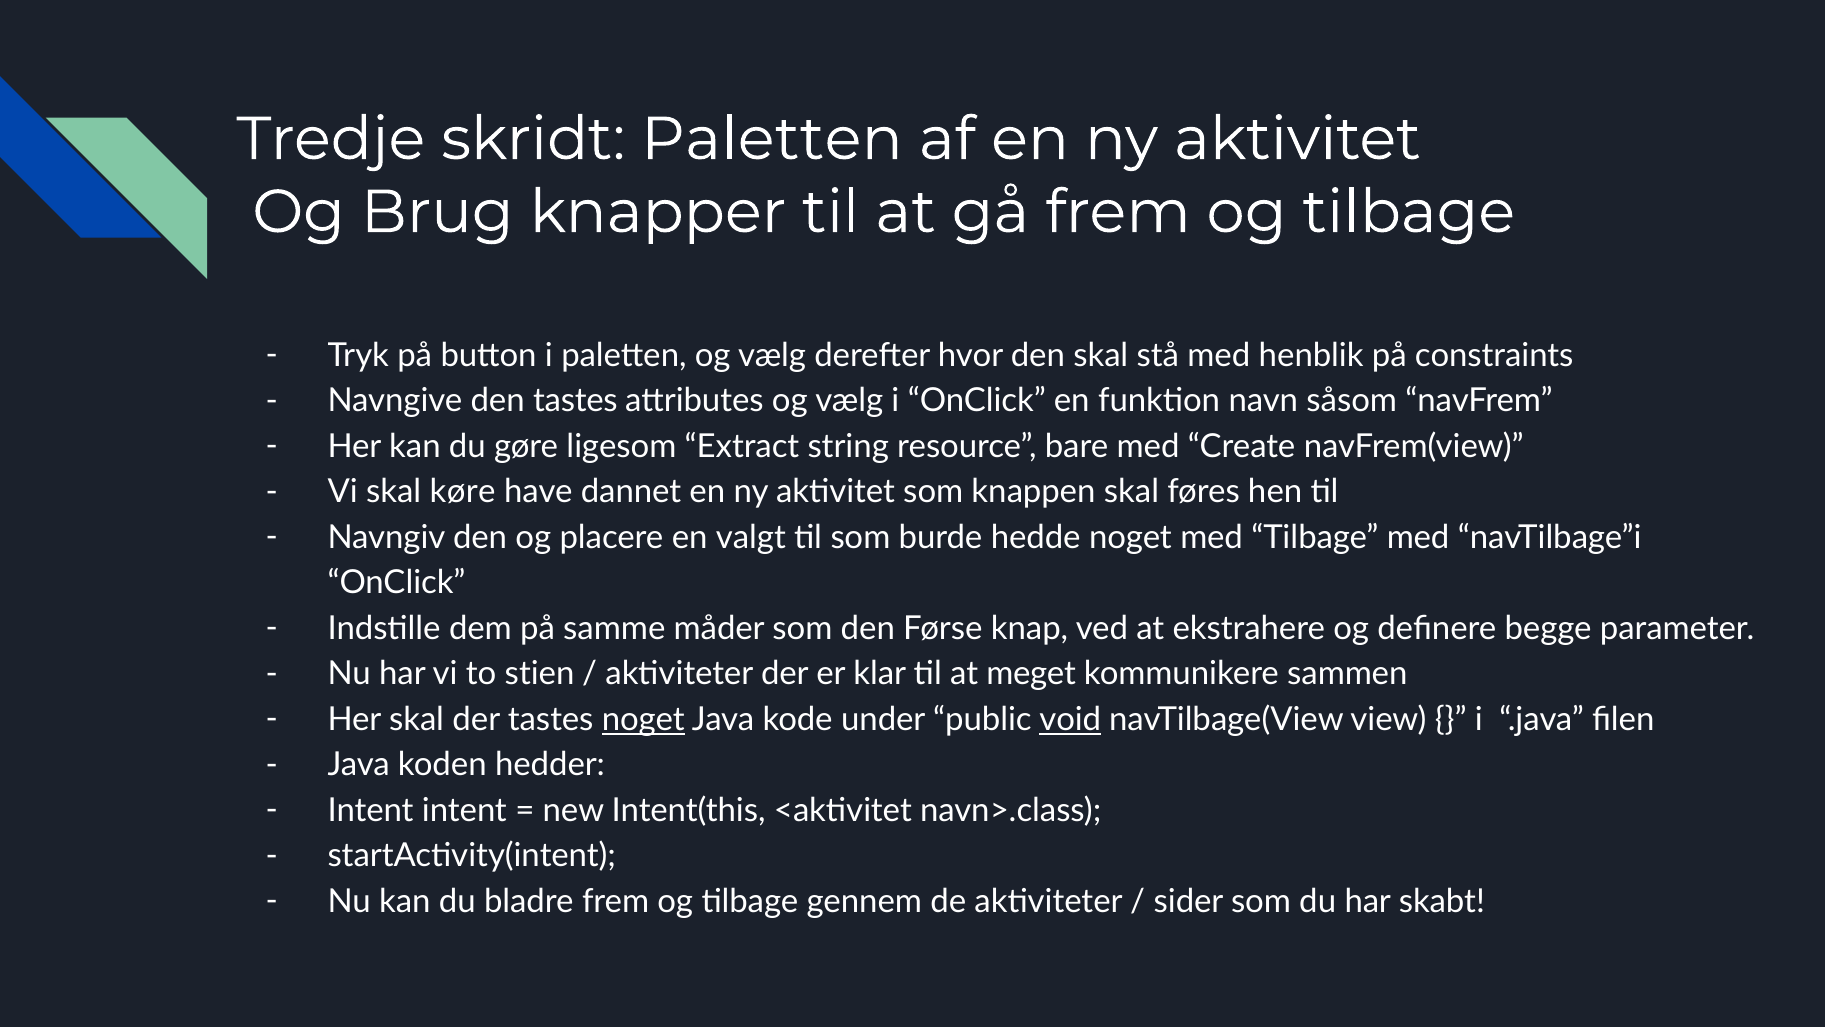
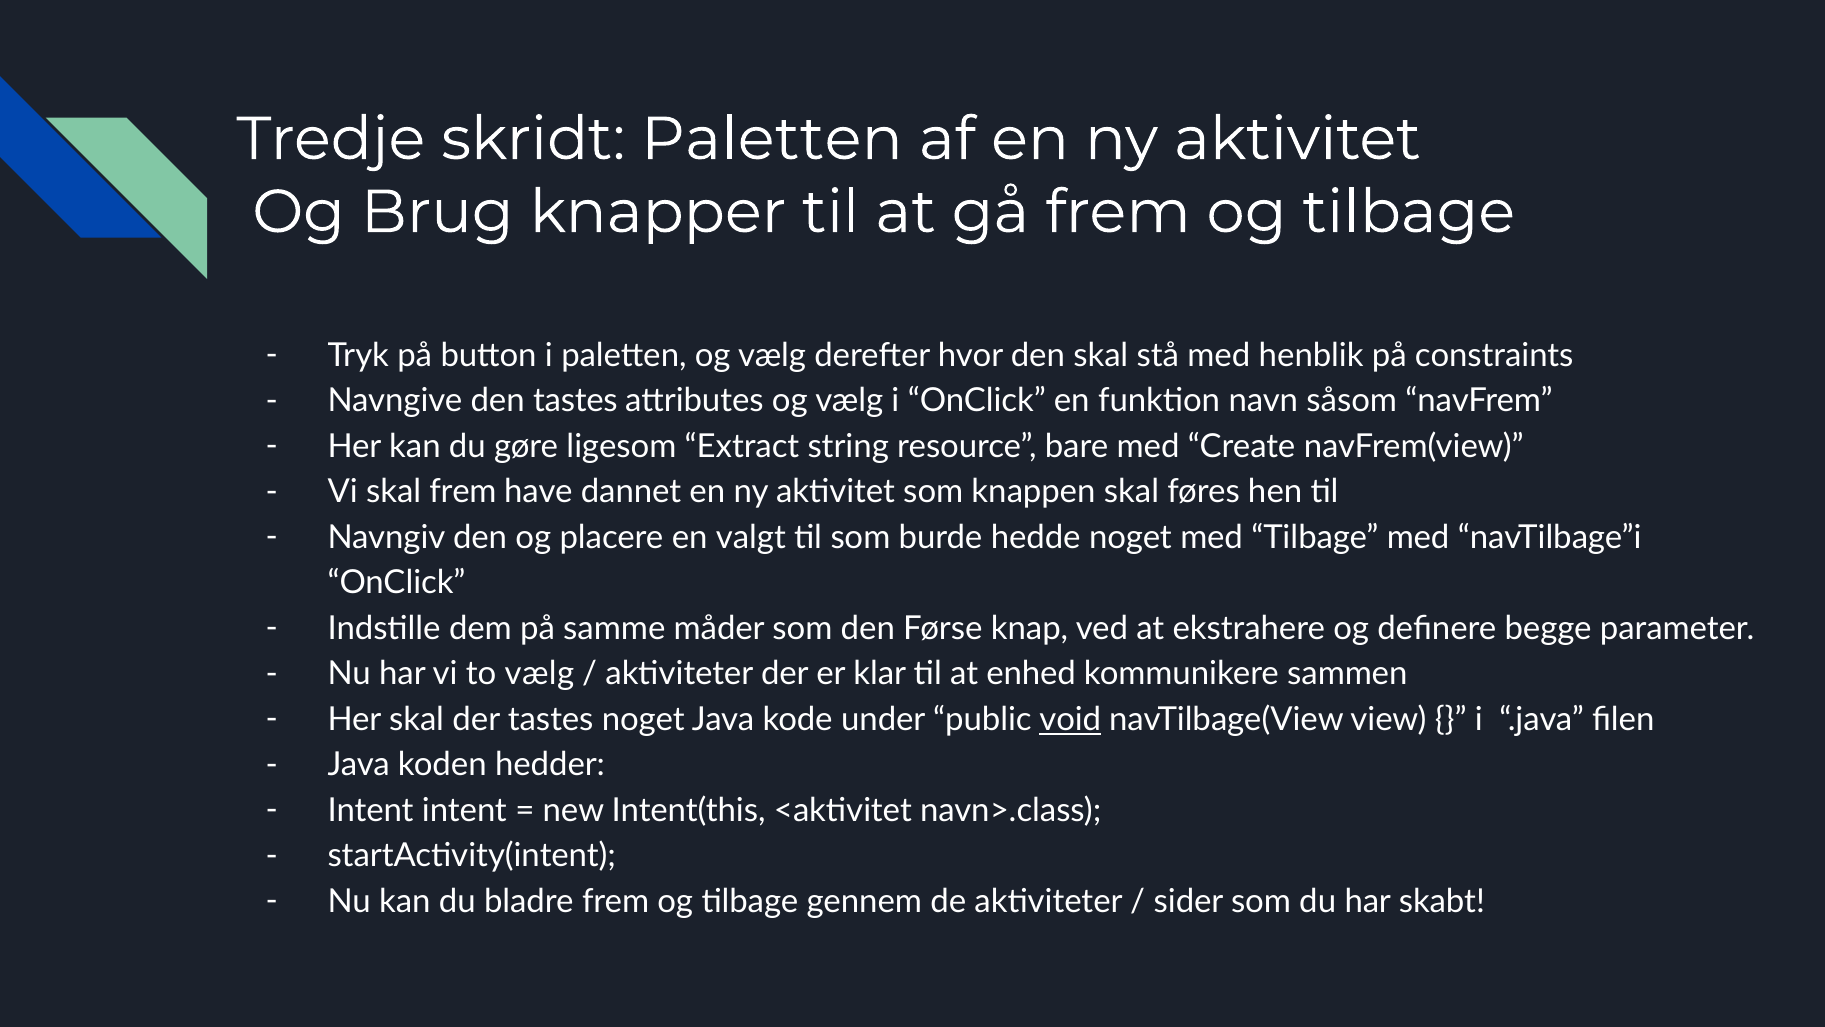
skal køre: køre -> frem
to stien: stien -> vælg
meget: meget -> enhed
noget at (643, 719) underline: present -> none
